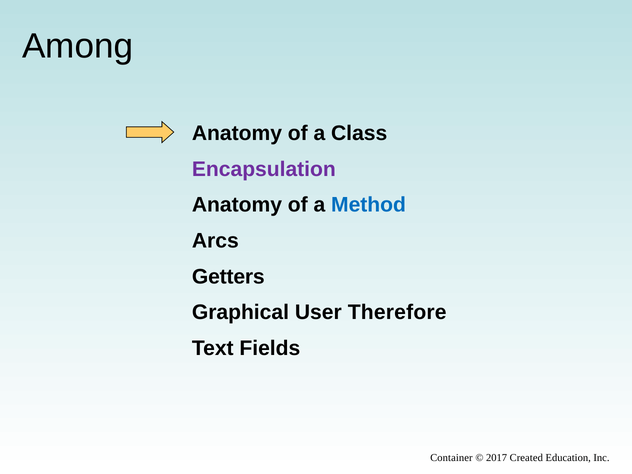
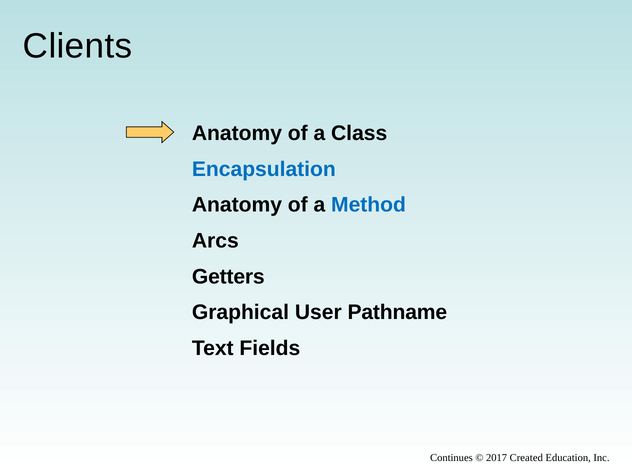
Among: Among -> Clients
Encapsulation colour: purple -> blue
Therefore: Therefore -> Pathname
Container: Container -> Continues
